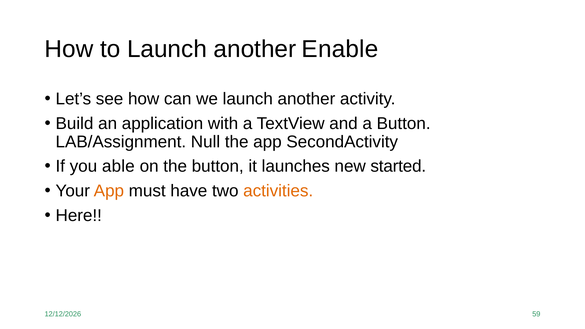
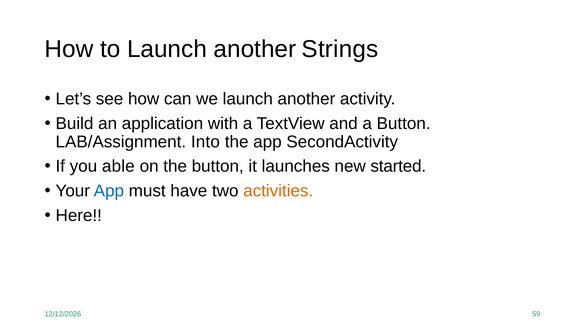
Enable: Enable -> Strings
Null: Null -> Into
App at (109, 191) colour: orange -> blue
